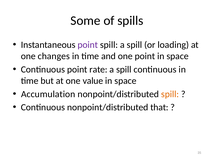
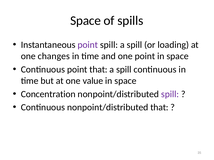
Some at (85, 21): Some -> Space
point rate: rate -> that
Accumulation: Accumulation -> Concentration
spill at (170, 94) colour: orange -> purple
